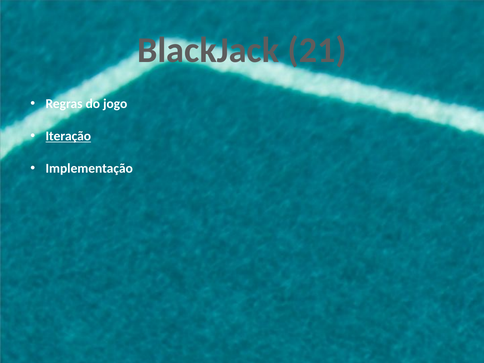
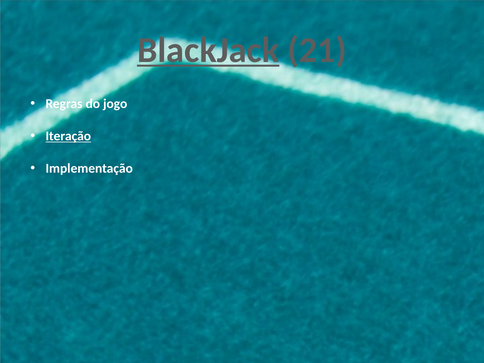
BlackJack underline: none -> present
